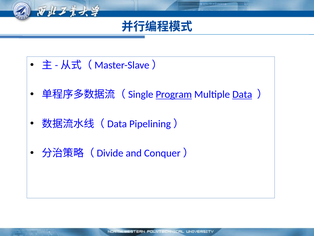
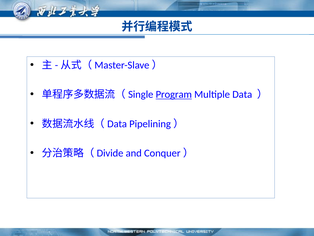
Data underline: present -> none
